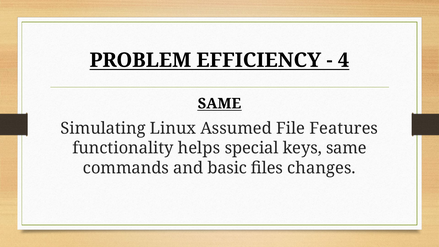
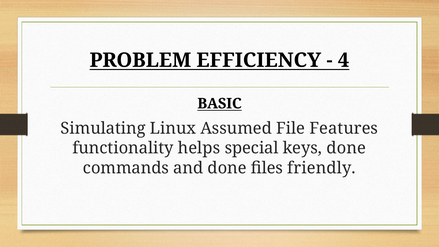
SAME at (219, 104): SAME -> BASIC
keys same: same -> done
and basic: basic -> done
changes: changes -> friendly
